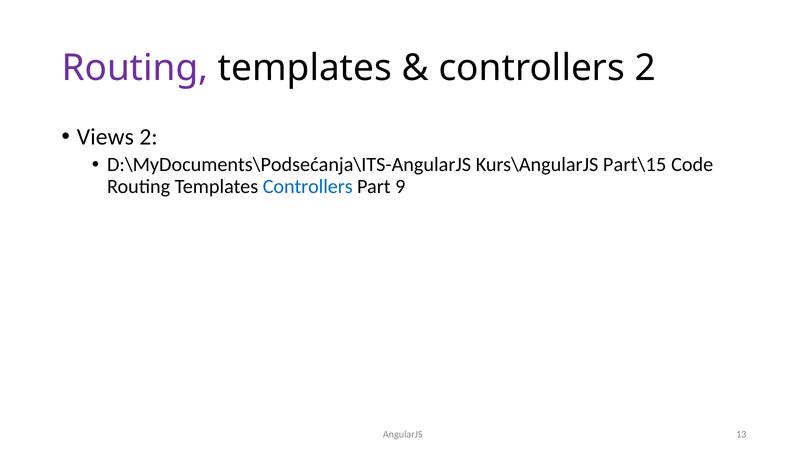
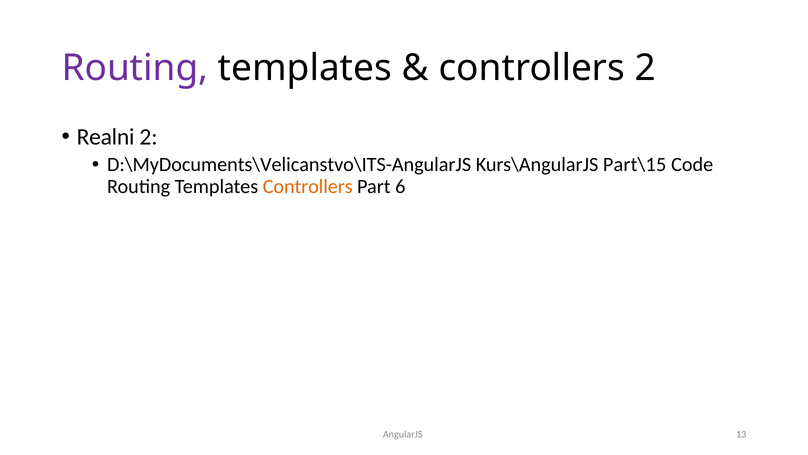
Views: Views -> Realni
D:\MyDocuments\Podsećanja\ITS-AngularJS: D:\MyDocuments\Podsećanja\ITS-AngularJS -> D:\MyDocuments\Velicanstvo\ITS-AngularJS
Controllers at (308, 186) colour: blue -> orange
9: 9 -> 6
